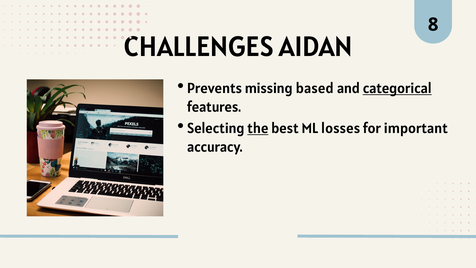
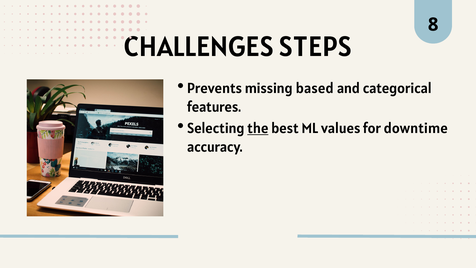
AIDAN: AIDAN -> STEPS
categorical underline: present -> none
losses: losses -> values
important: important -> downtime
